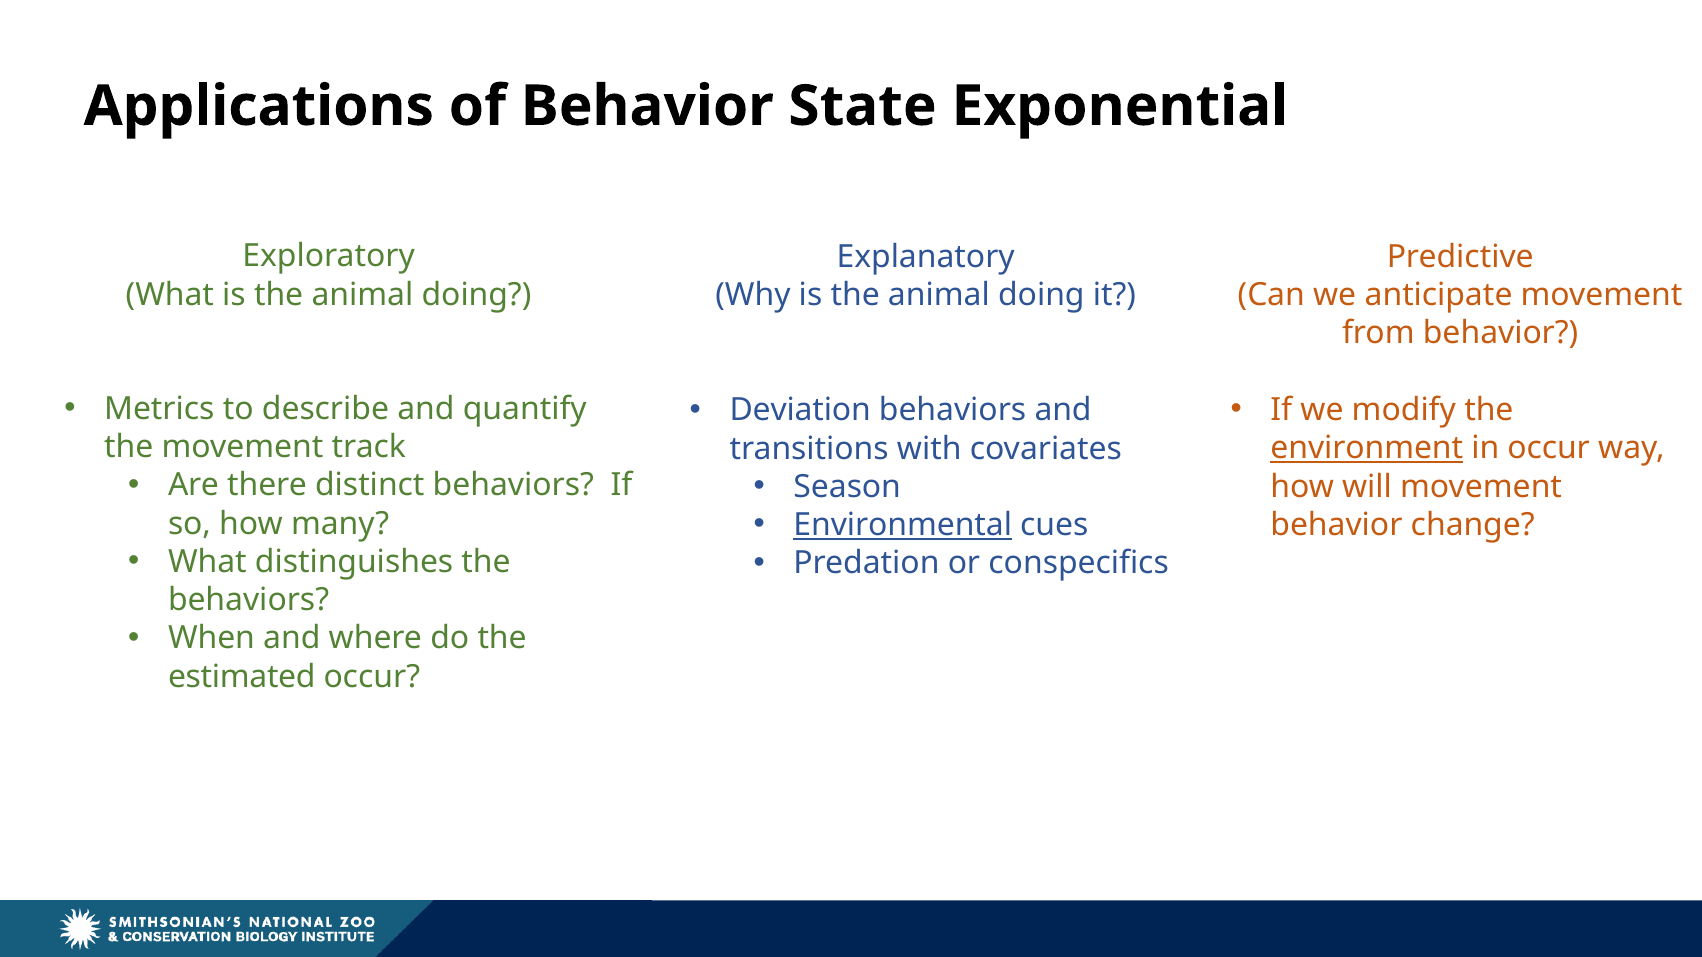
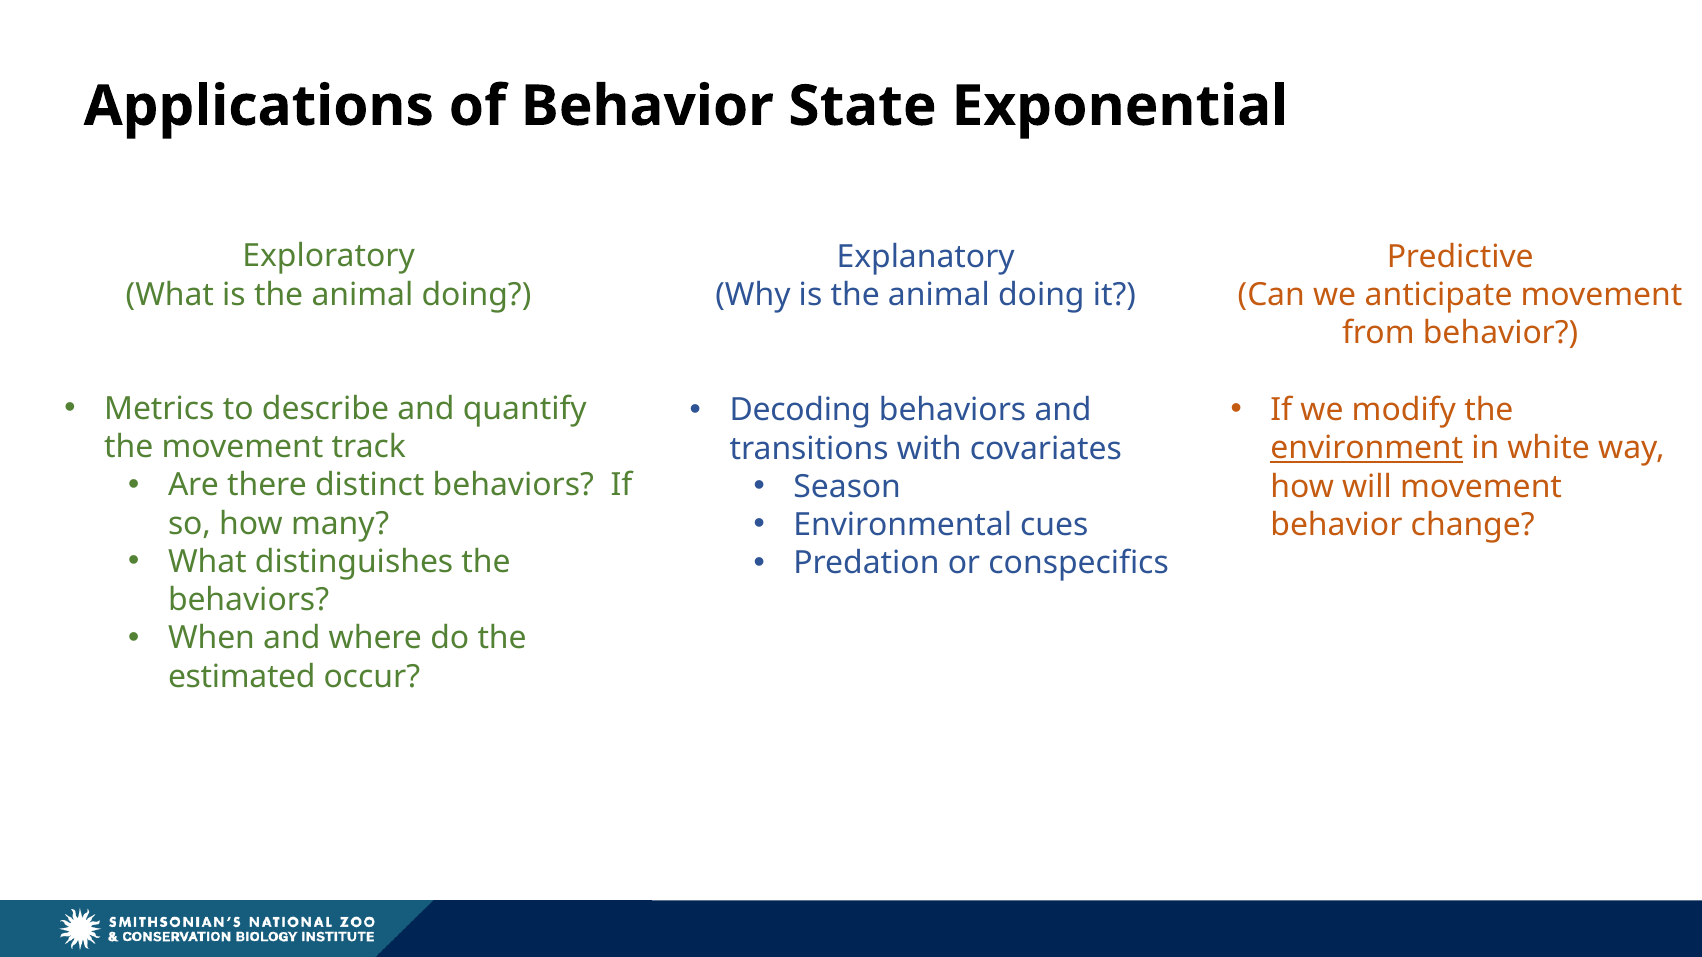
Deviation: Deviation -> Decoding
in occur: occur -> white
Environmental underline: present -> none
